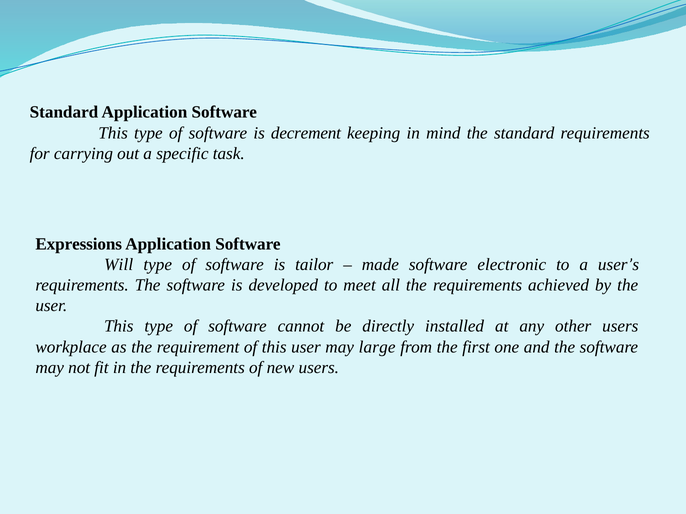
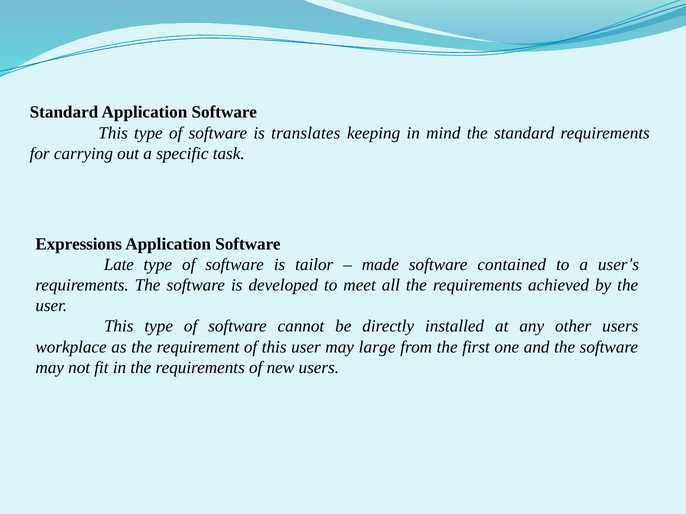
decrement: decrement -> translates
Will: Will -> Late
electronic: electronic -> contained
